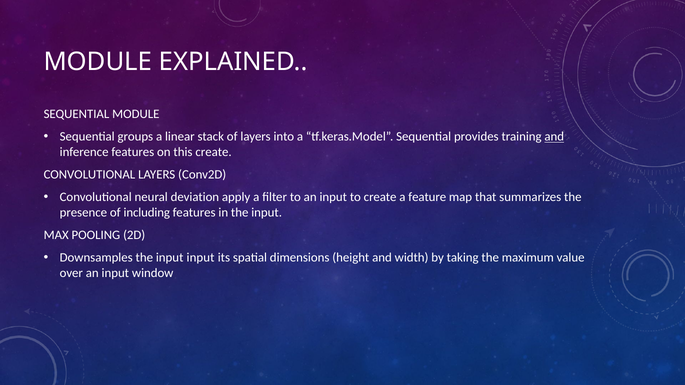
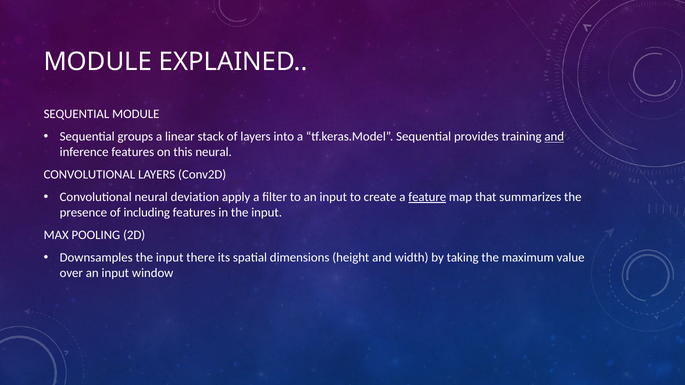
this create: create -> neural
feature underline: none -> present
input input: input -> there
